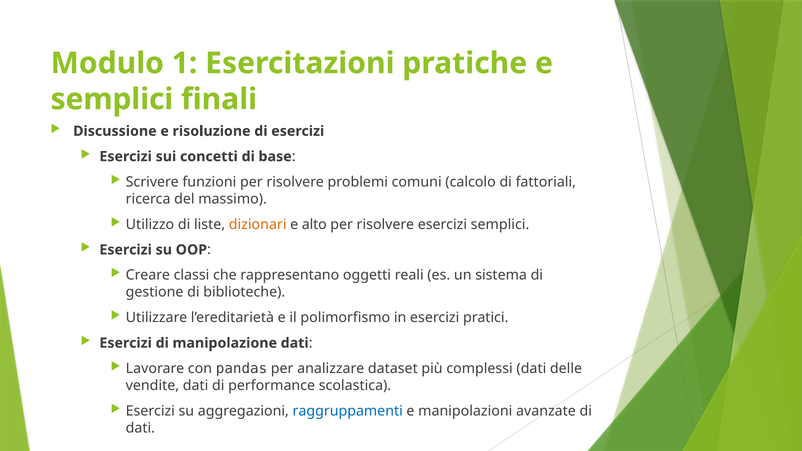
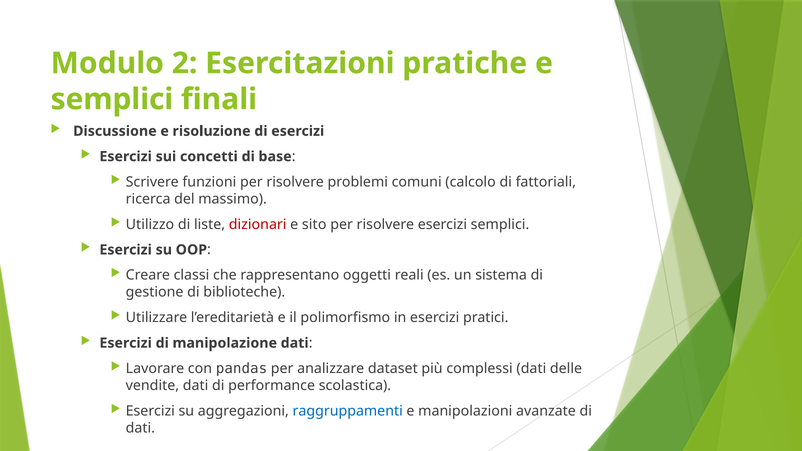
1: 1 -> 2
dizionari colour: orange -> red
alto: alto -> sito
